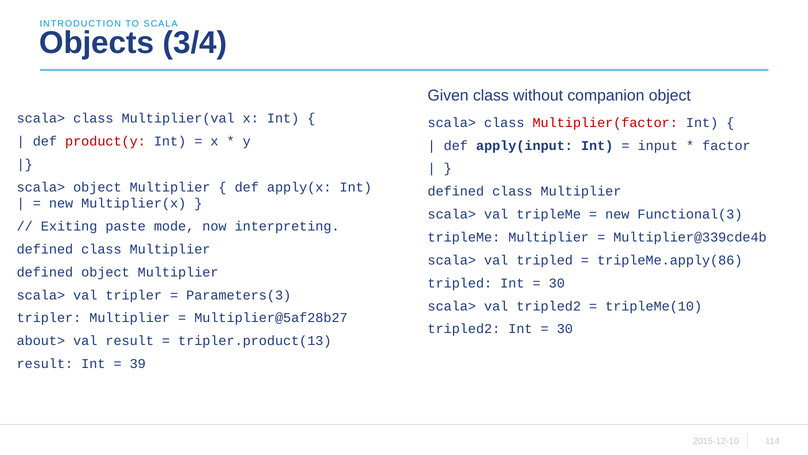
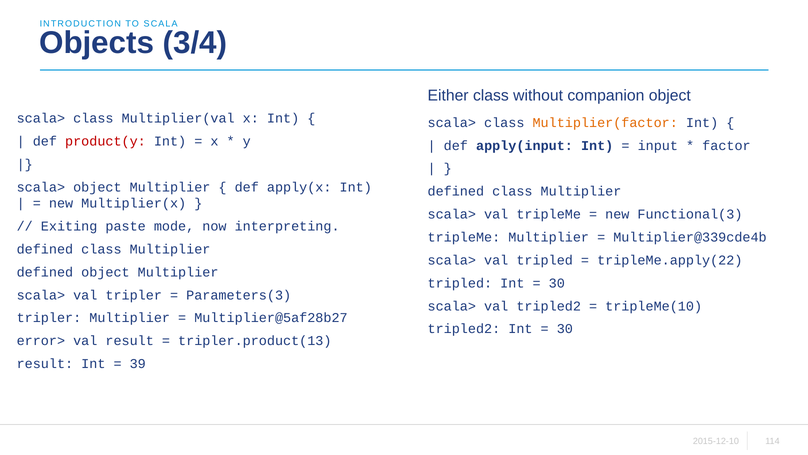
Given: Given -> Either
Multiplier(factor colour: red -> orange
tripleMe.apply(86: tripleMe.apply(86 -> tripleMe.apply(22
about>: about> -> error>
